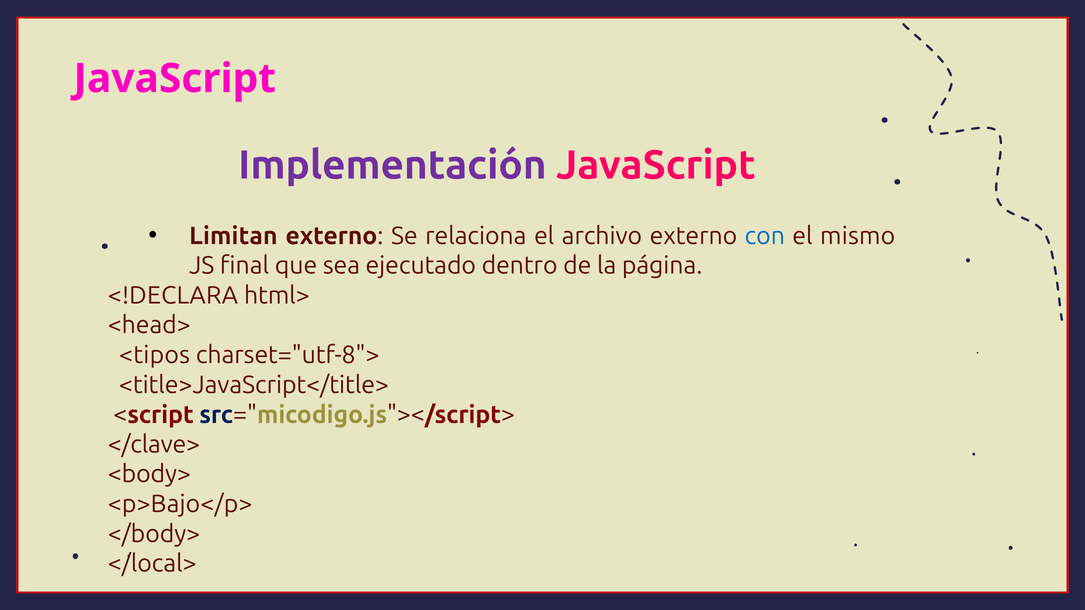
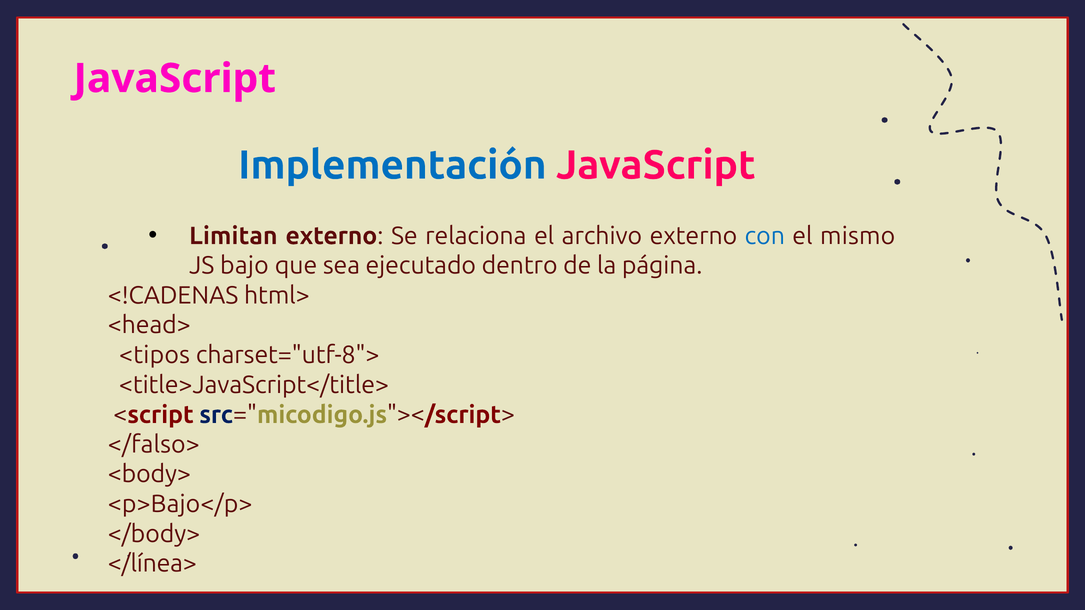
Implementación colour: purple -> blue
final: final -> bajo
<!DECLARA: <!DECLARA -> <!CADENAS
</clave>: </clave> -> </falso>
</local>: </local> -> </línea>
